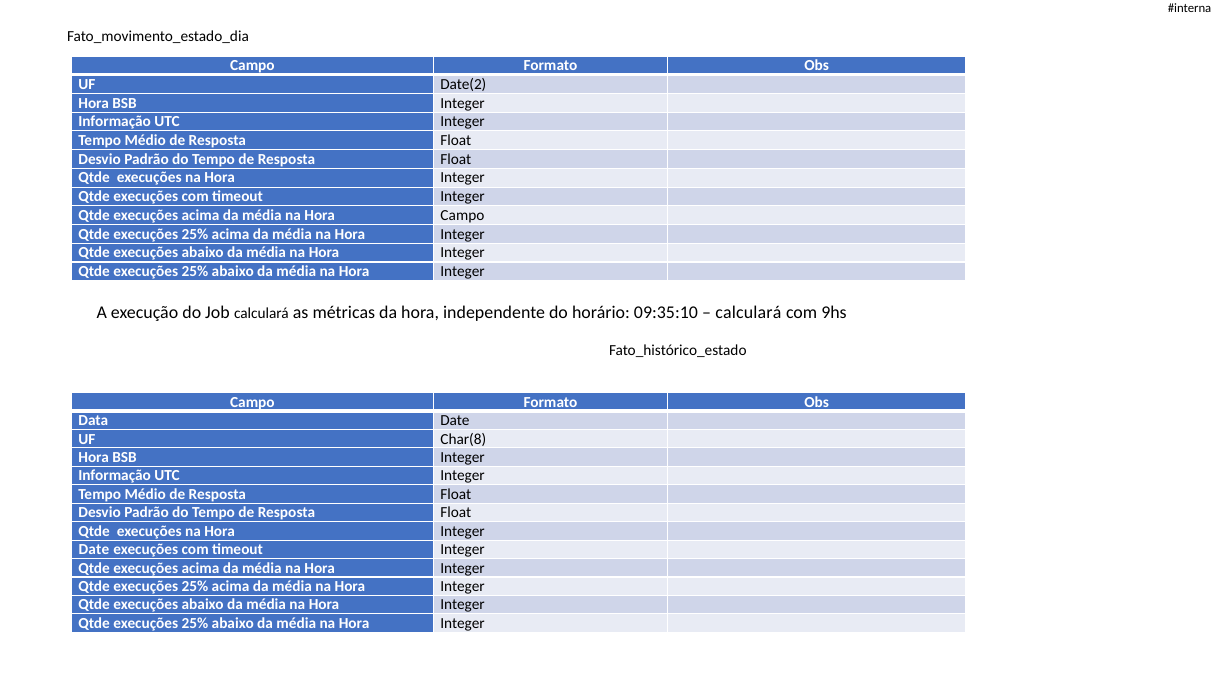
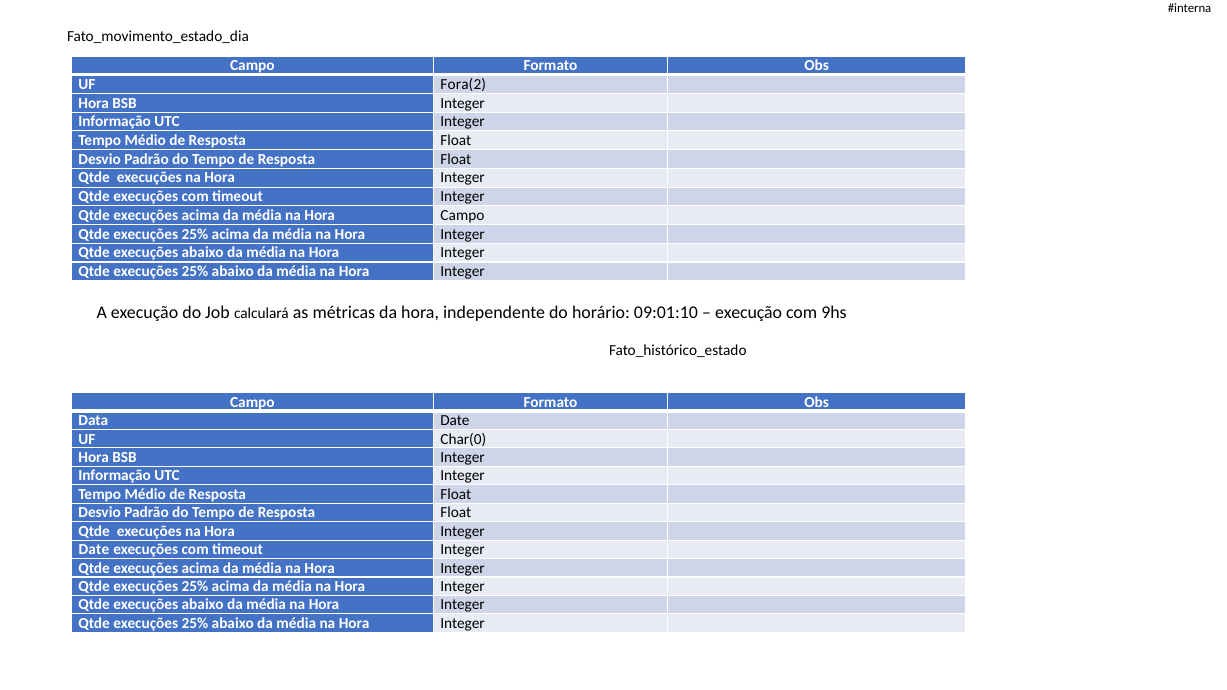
Date(2: Date(2 -> Fora(2
09:35:10: 09:35:10 -> 09:01:10
calculará at (748, 313): calculará -> execução
Char(8: Char(8 -> Char(0
